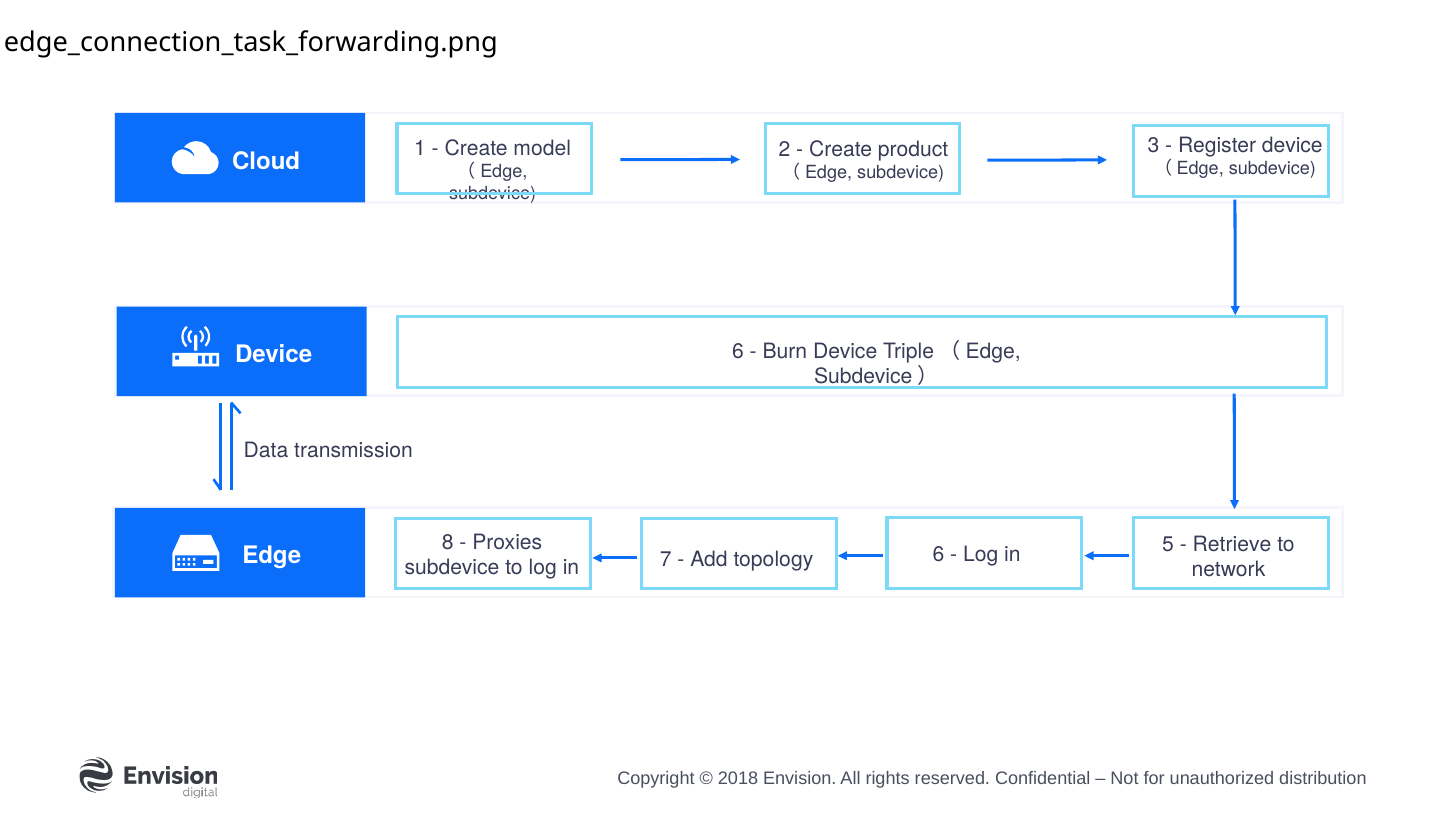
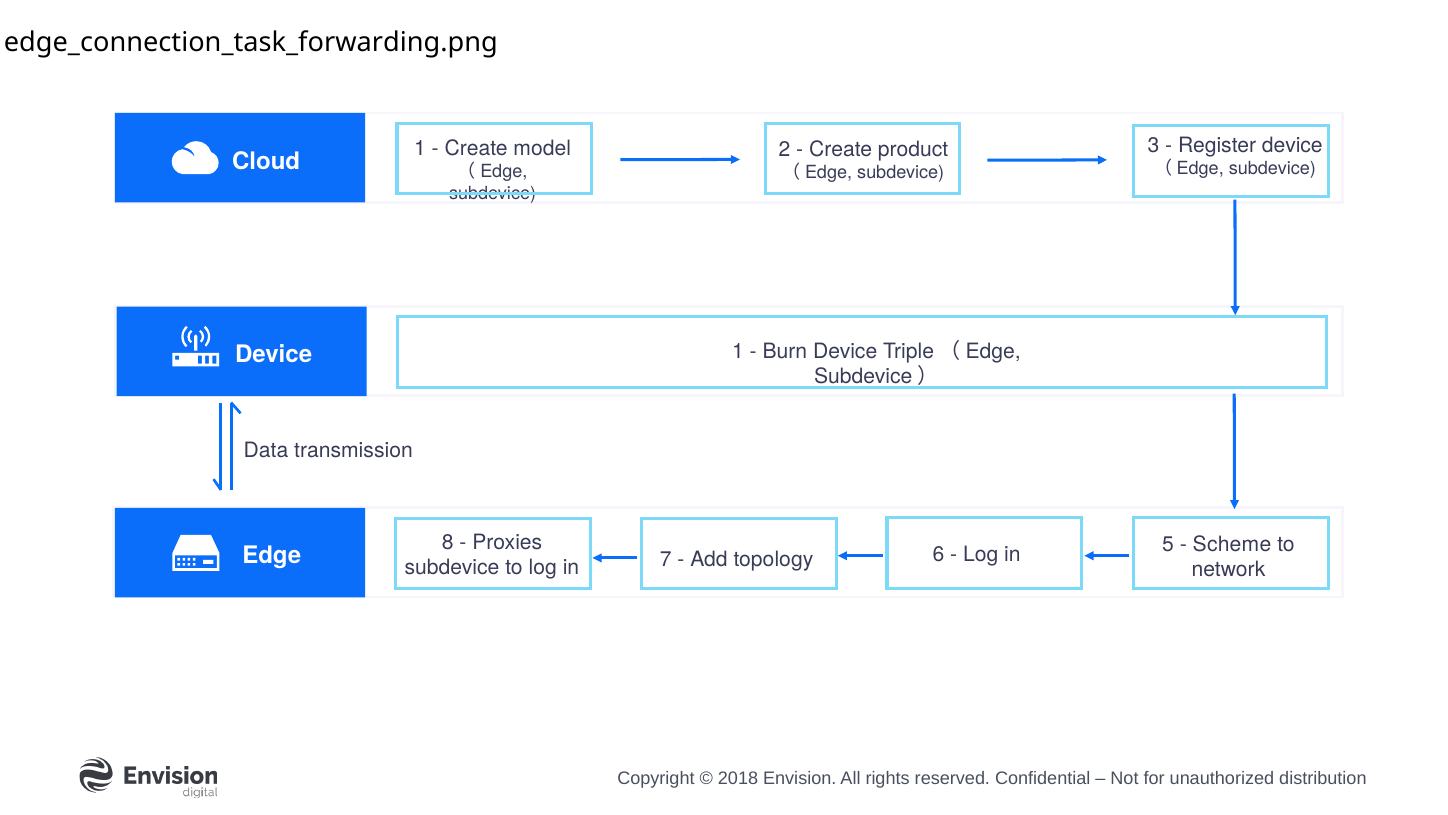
Device 6: 6 -> 1
Retrieve: Retrieve -> Scheme
